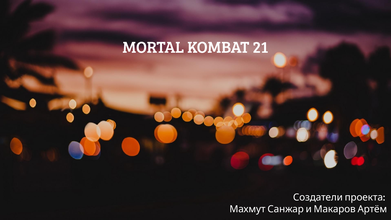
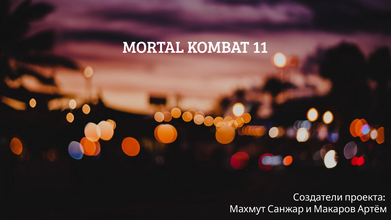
21: 21 -> 11
